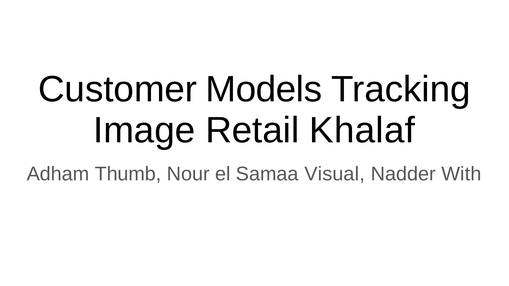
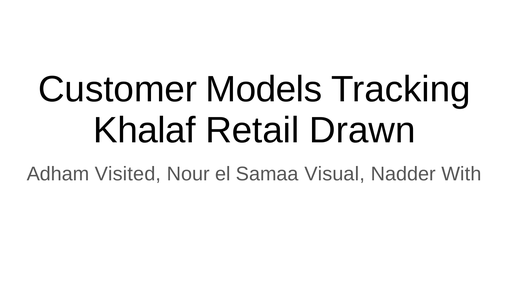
Image: Image -> Khalaf
Khalaf: Khalaf -> Drawn
Thumb: Thumb -> Visited
